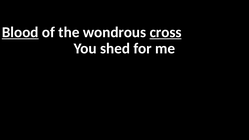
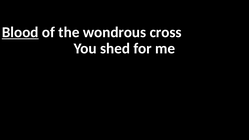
cross underline: present -> none
